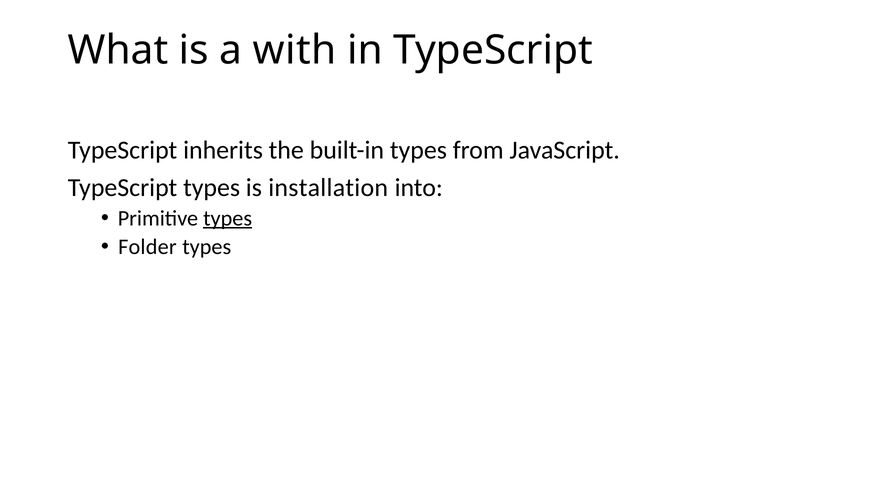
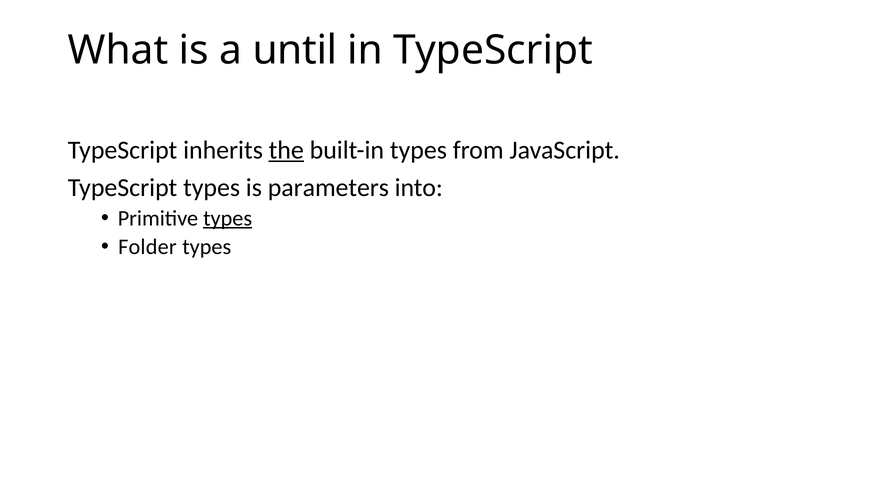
with: with -> until
the underline: none -> present
installation: installation -> parameters
